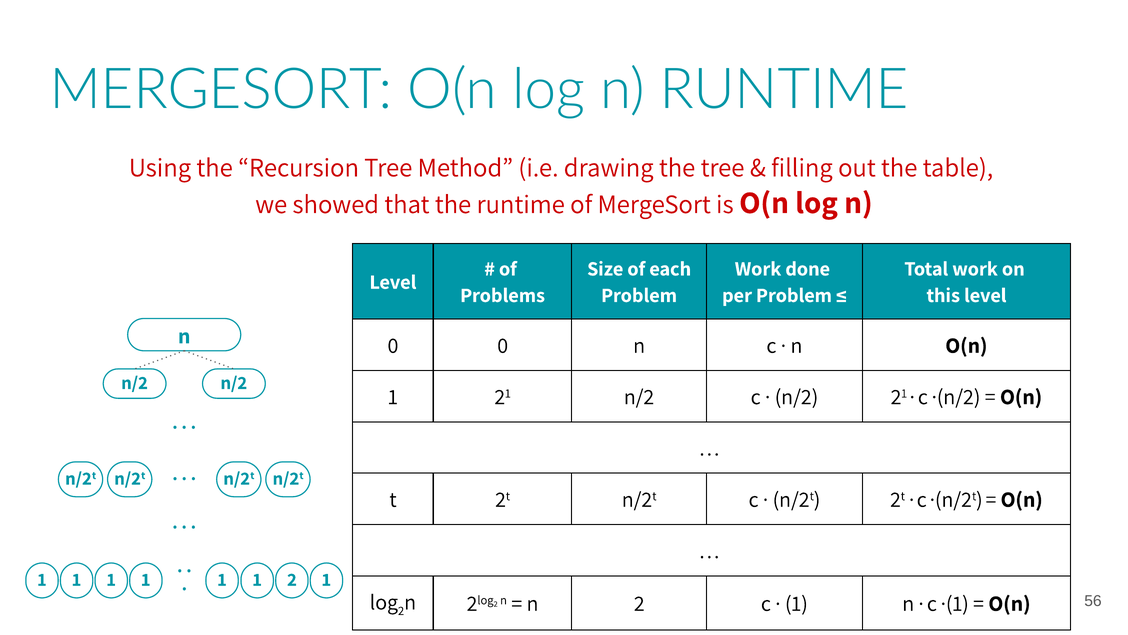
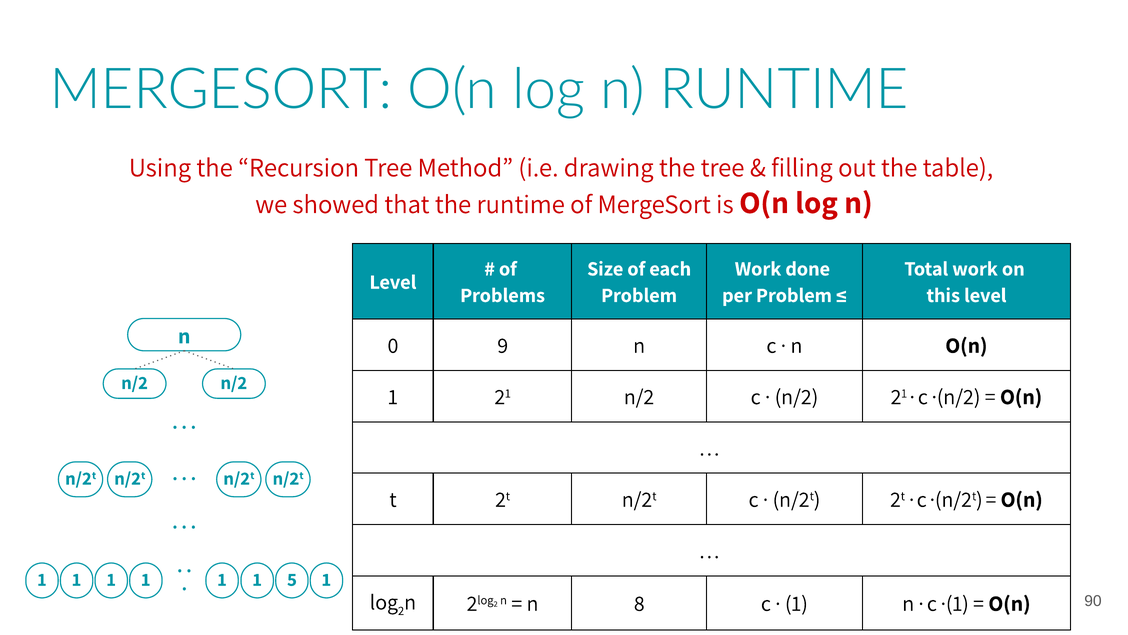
0 0: 0 -> 9
1 2: 2 -> 5
n 2: 2 -> 8
56: 56 -> 90
